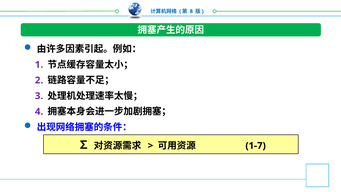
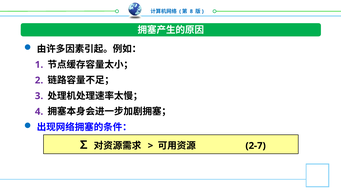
1-7: 1-7 -> 2-7
